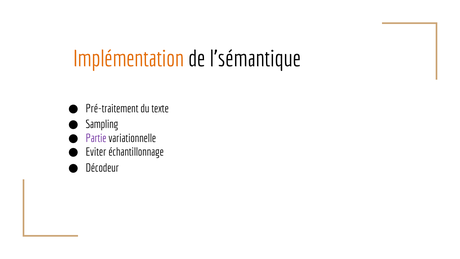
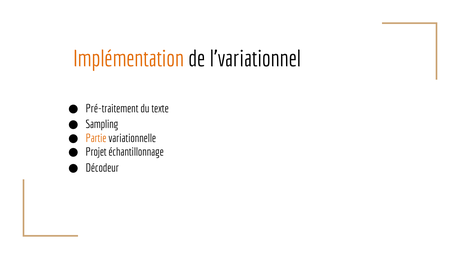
l'sémantique: l'sémantique -> l'variationnel
Partie colour: purple -> orange
Eviter: Eviter -> Projet
